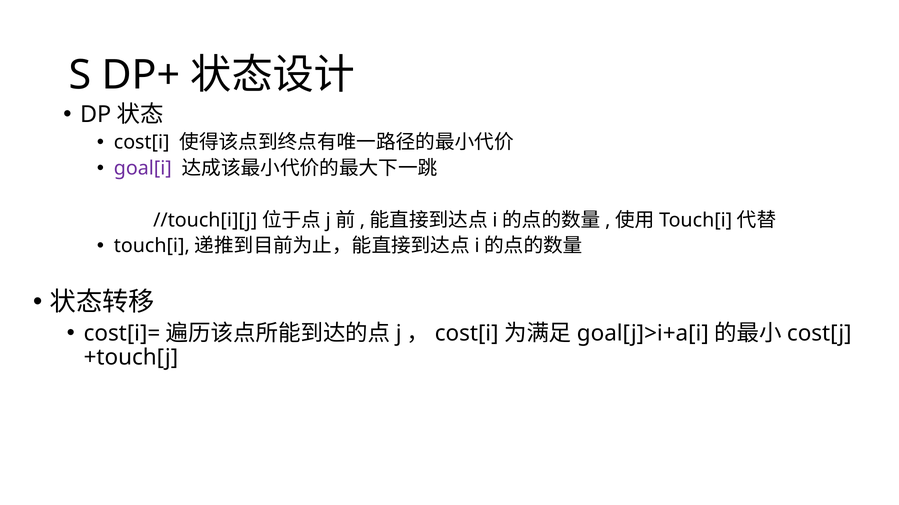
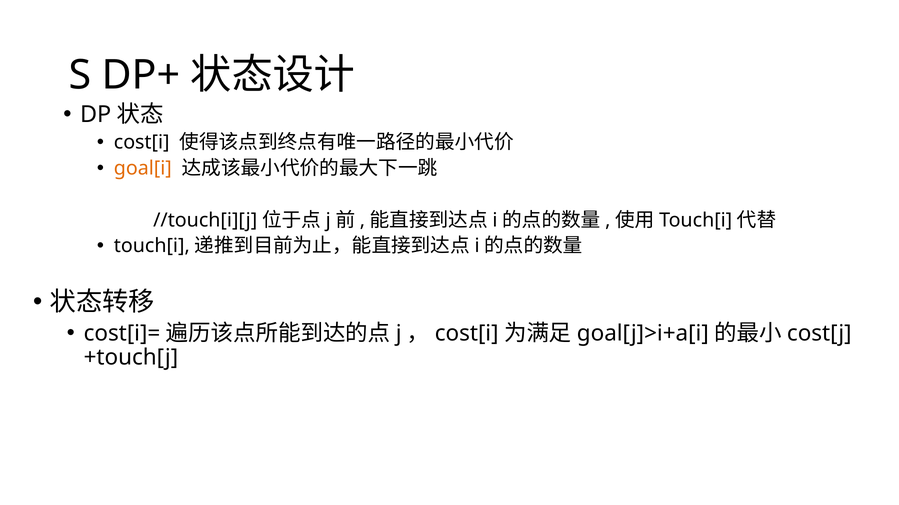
goal[i colour: purple -> orange
